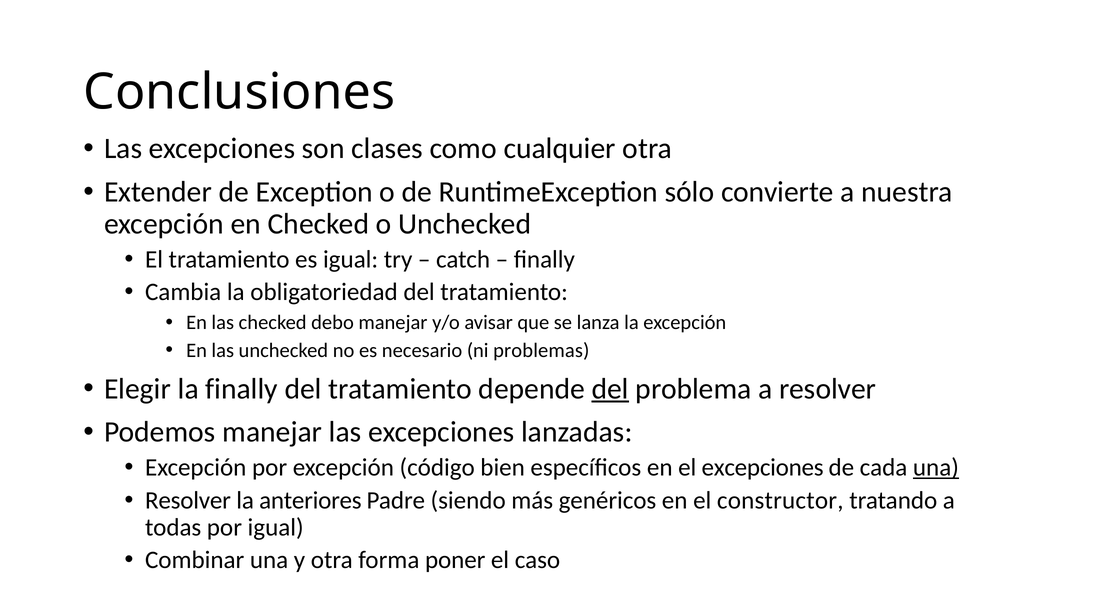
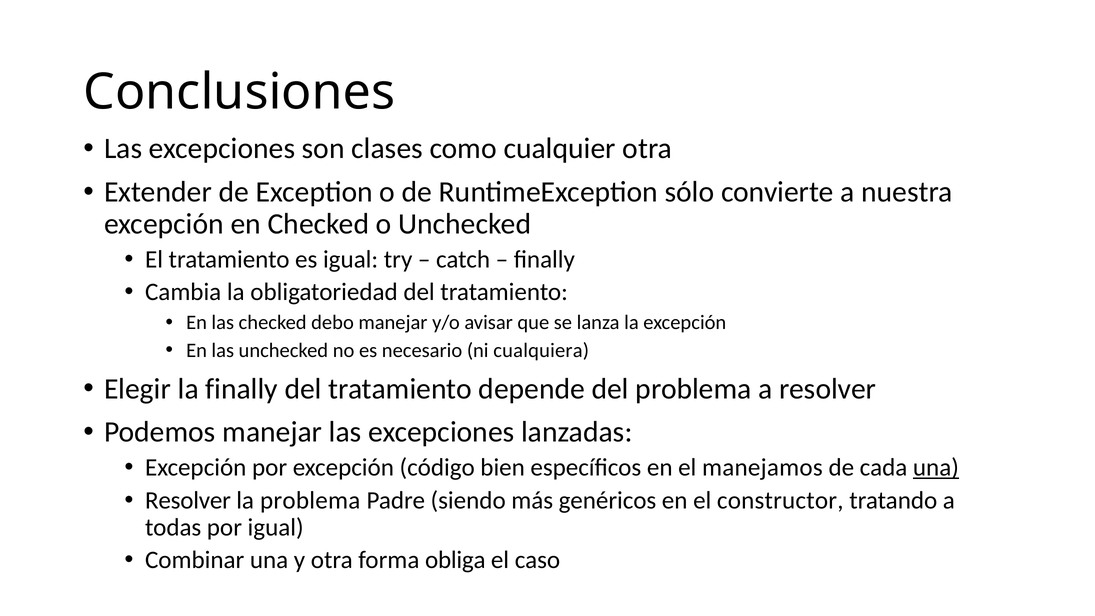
problemas: problemas -> cualquiera
del at (610, 389) underline: present -> none
el excepciones: excepciones -> manejamos
la anteriores: anteriores -> problema
poner: poner -> obliga
